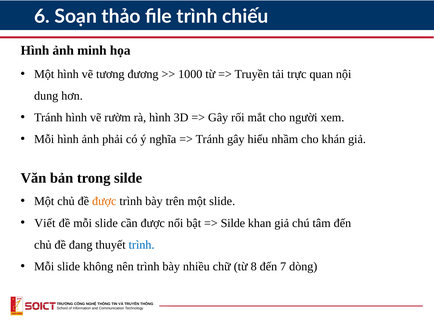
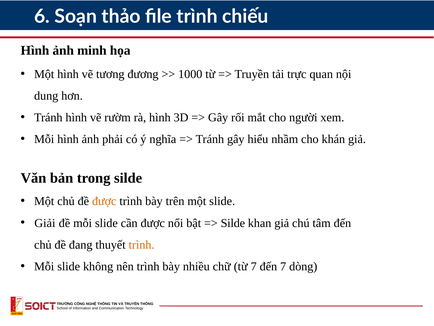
Viết: Viết -> Giải
trình at (142, 244) colour: blue -> orange
từ 8: 8 -> 7
